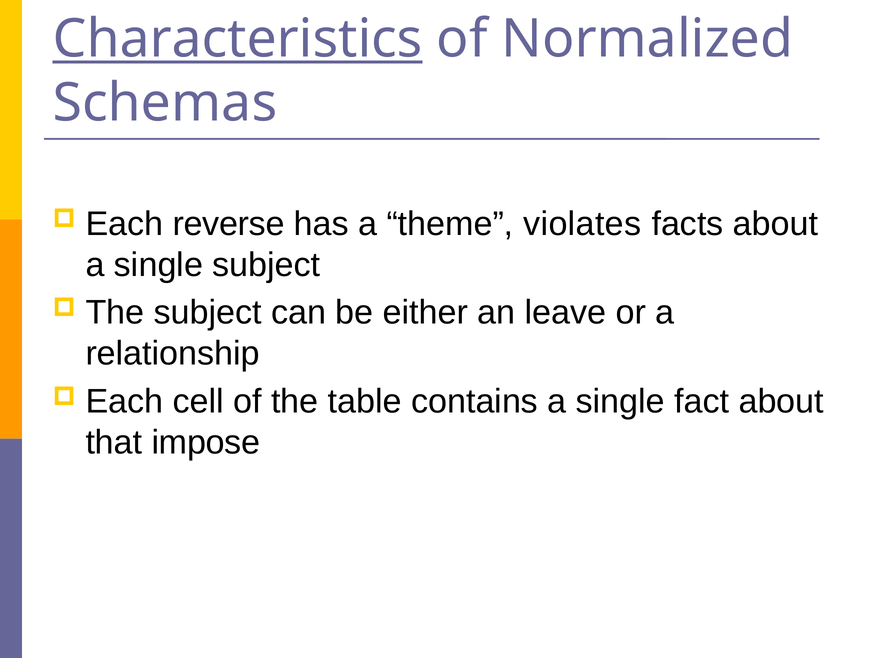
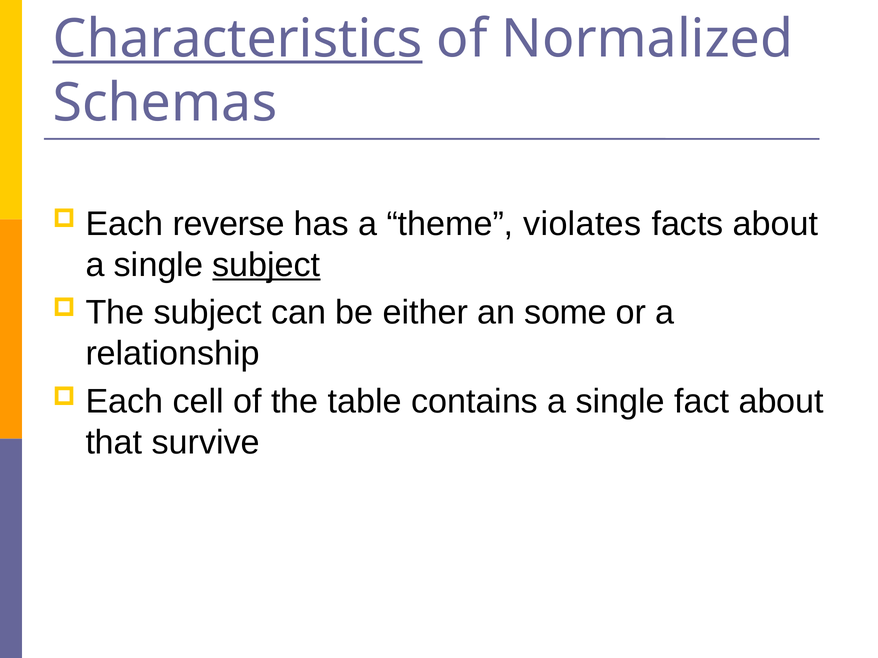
subject at (266, 265) underline: none -> present
leave: leave -> some
impose: impose -> survive
